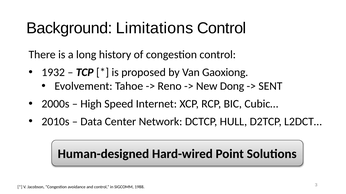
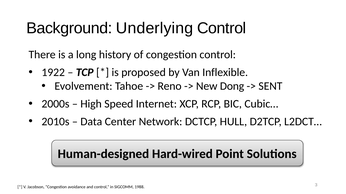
Limitations: Limitations -> Underlying
1932: 1932 -> 1922
Gaoxiong: Gaoxiong -> Inflexible
